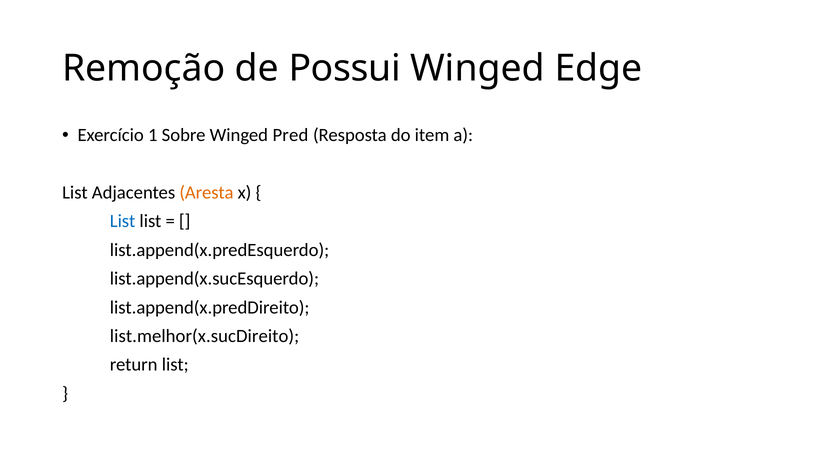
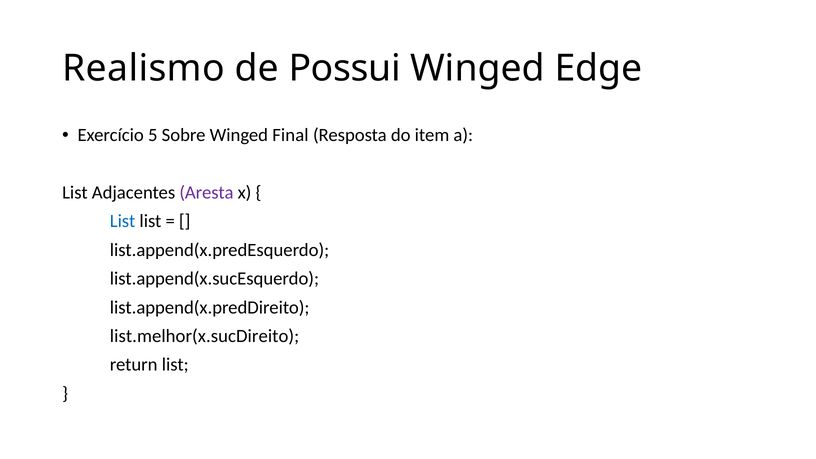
Remoção: Remoção -> Realismo
1: 1 -> 5
Pred: Pred -> Final
Aresta colour: orange -> purple
